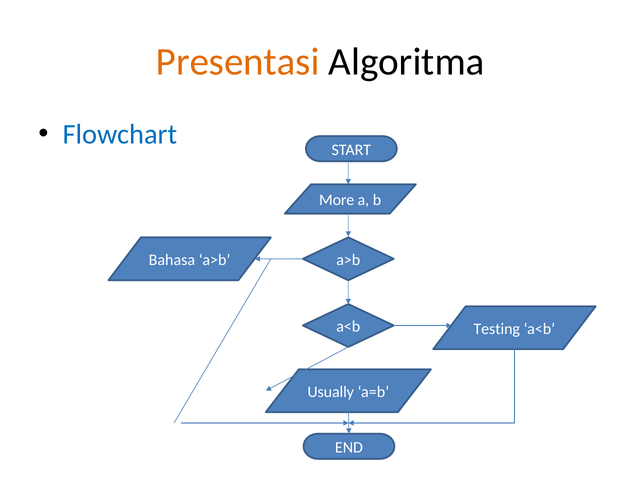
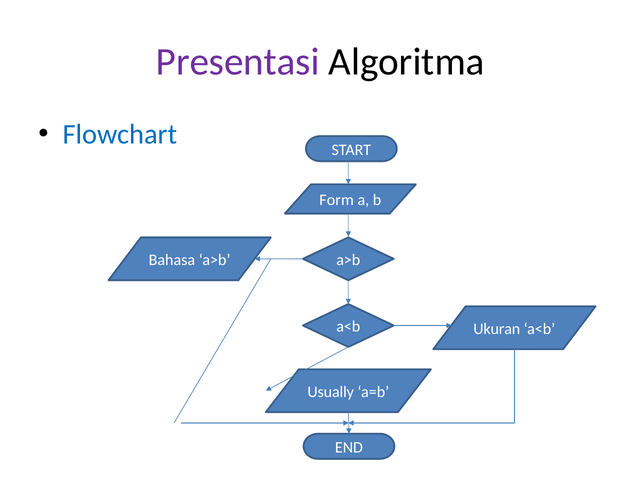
Presentasi colour: orange -> purple
More: More -> Form
Testing: Testing -> Ukuran
